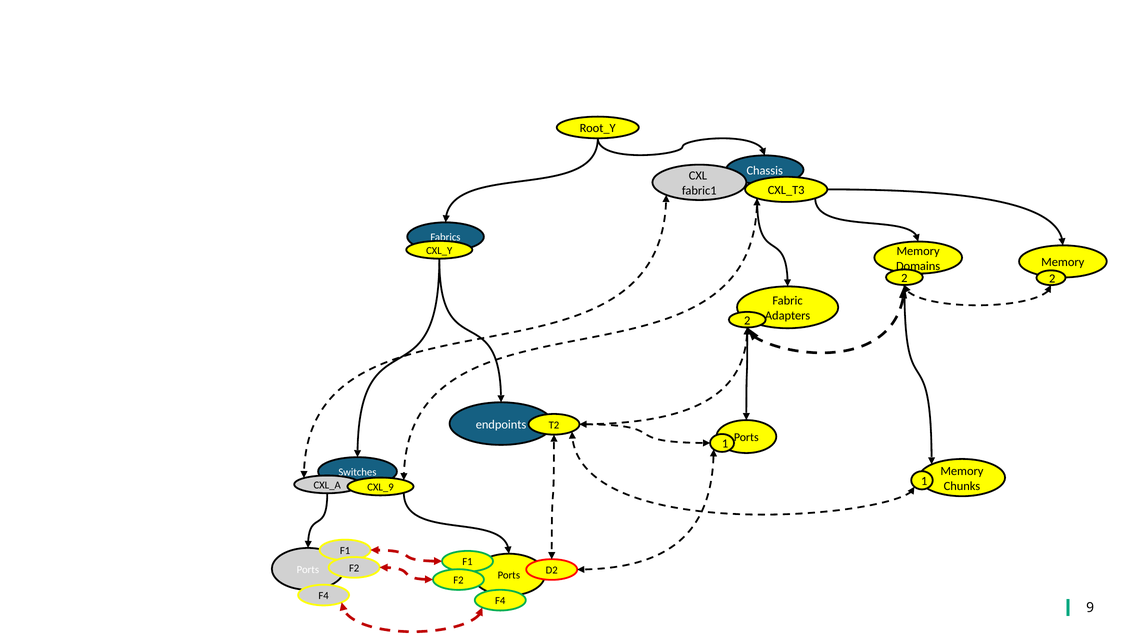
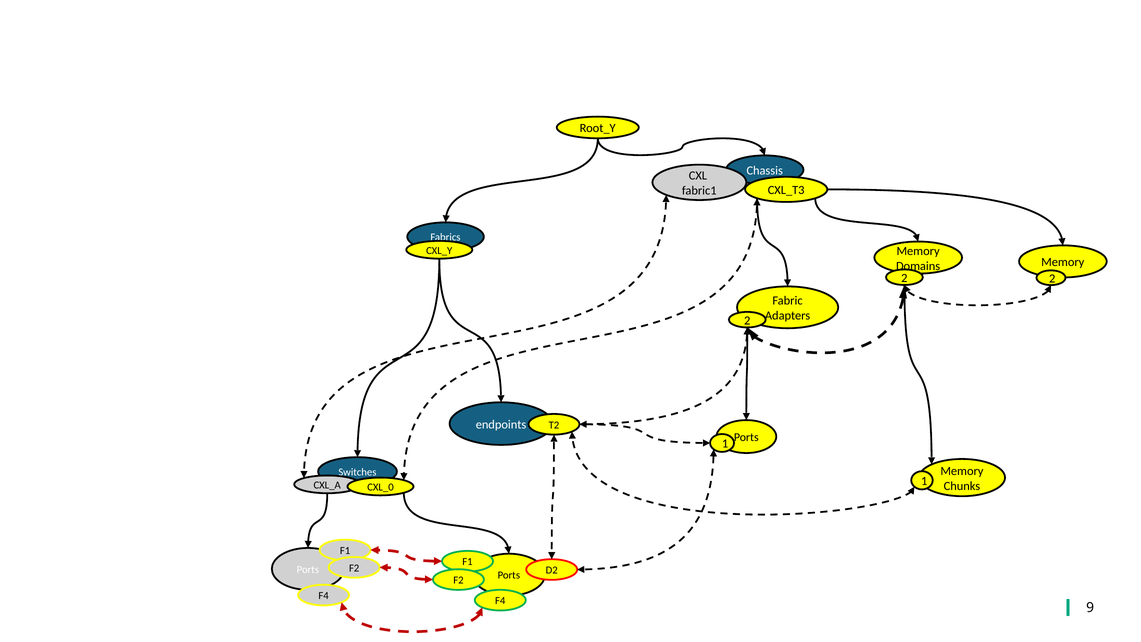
CXL_9: CXL_9 -> CXL_0
